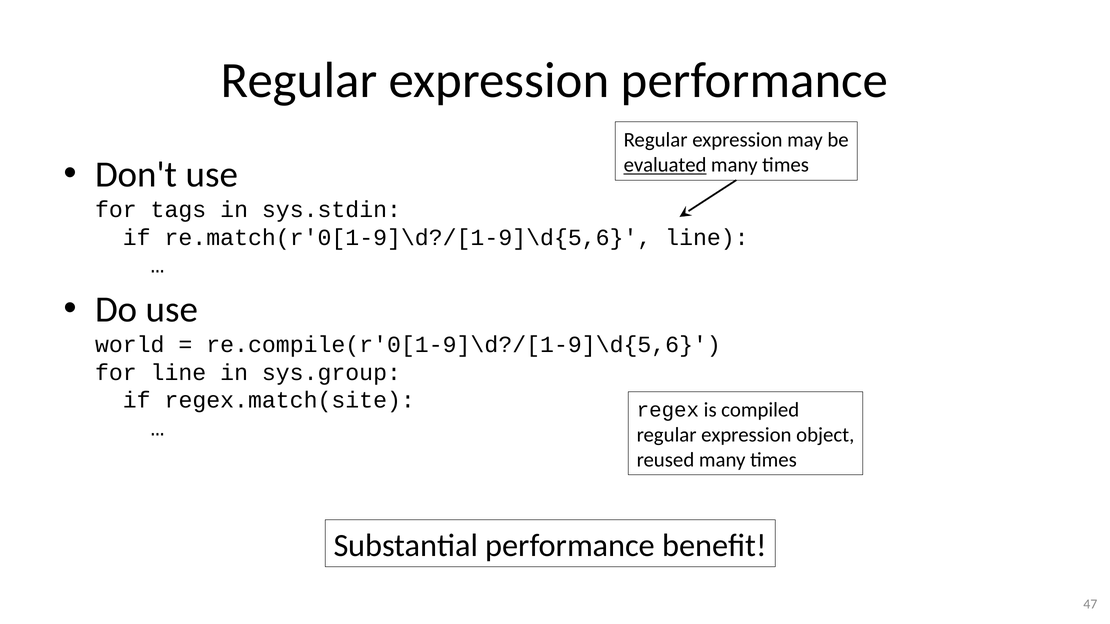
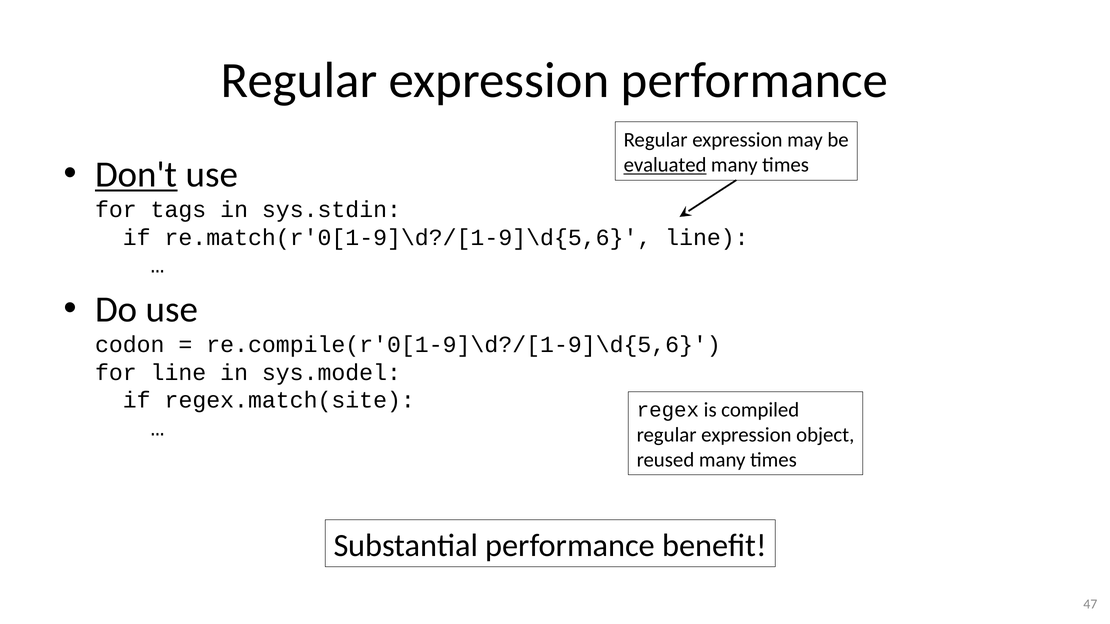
Don't underline: none -> present
world: world -> codon
sys.group: sys.group -> sys.model
